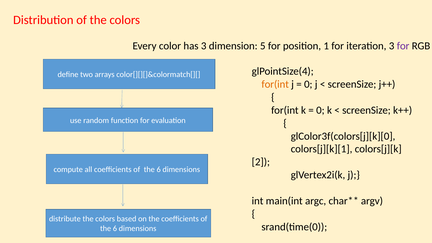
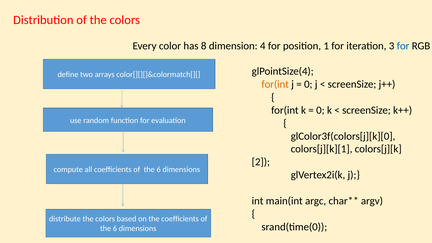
has 3: 3 -> 8
5: 5 -> 4
for at (403, 46) colour: purple -> blue
